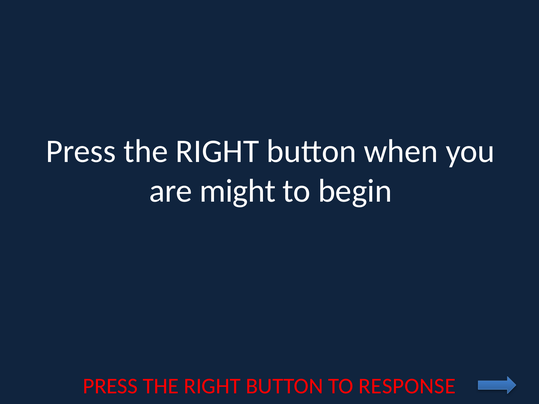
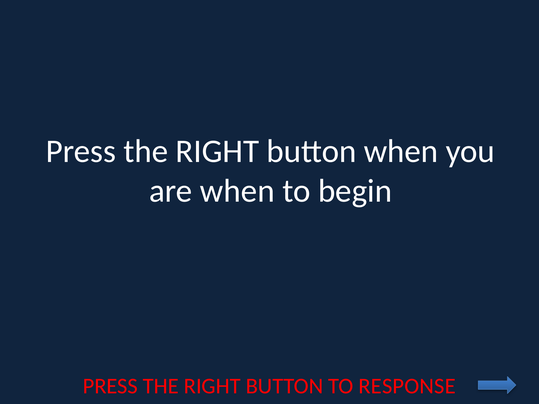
are might: might -> when
